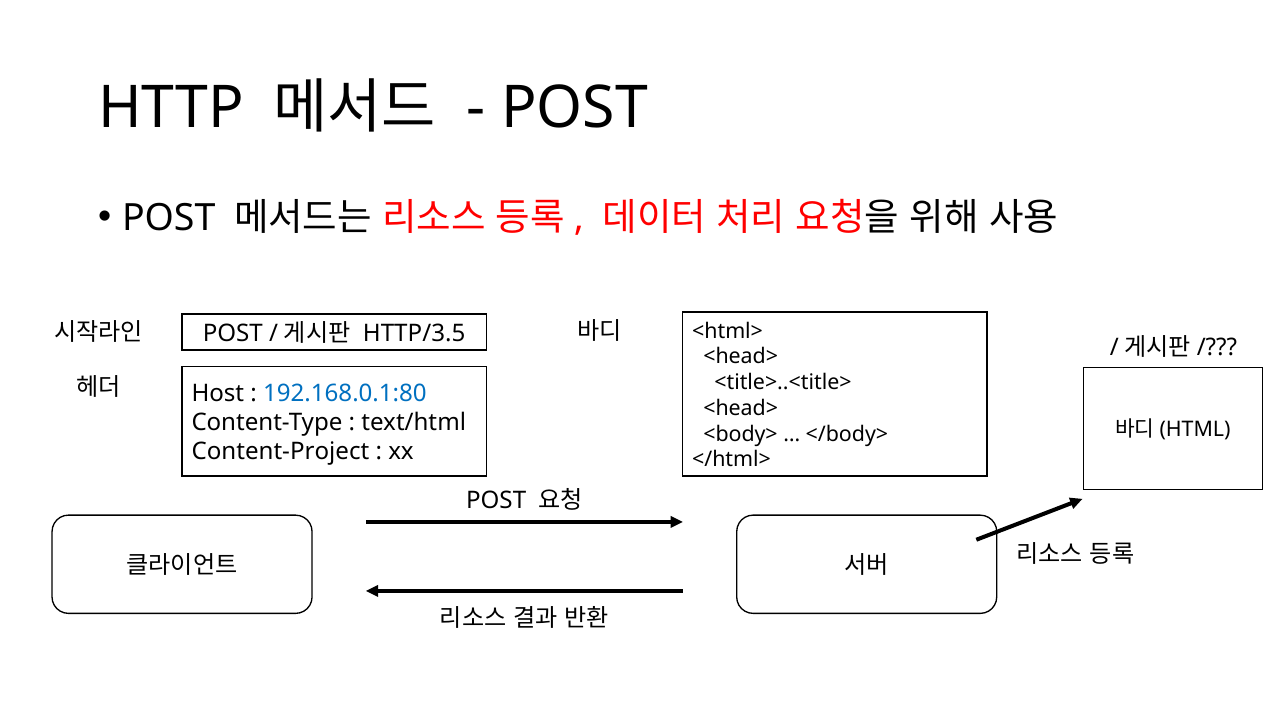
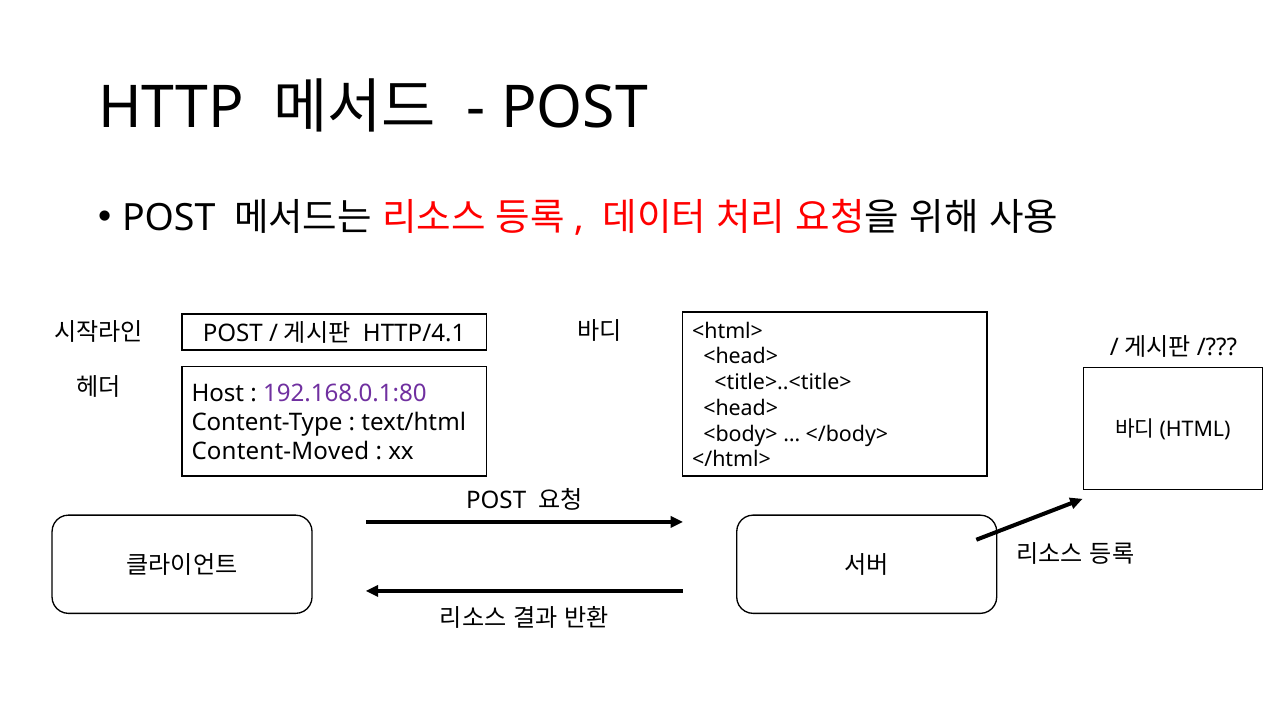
HTTP/3.5: HTTP/3.5 -> HTTP/4.1
192.168.0.1:80 colour: blue -> purple
Content-Project: Content-Project -> Content-Moved
